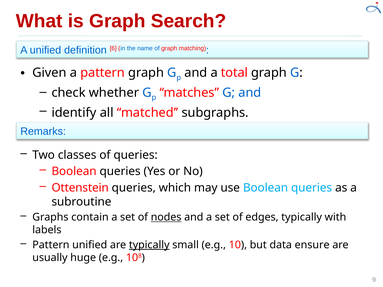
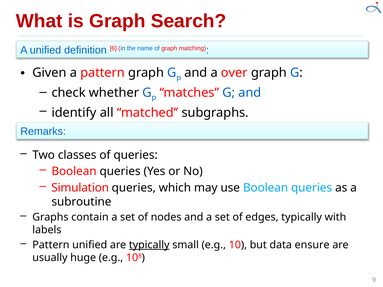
total: total -> over
Ottenstein: Ottenstein -> Simulation
nodes underline: present -> none
